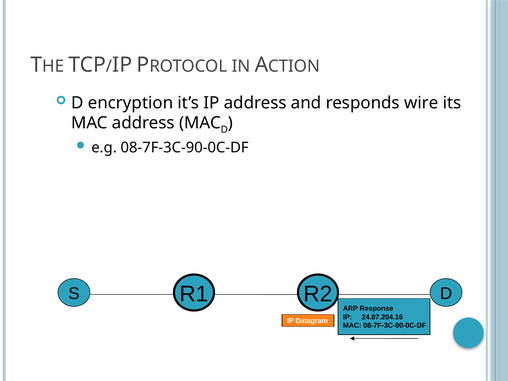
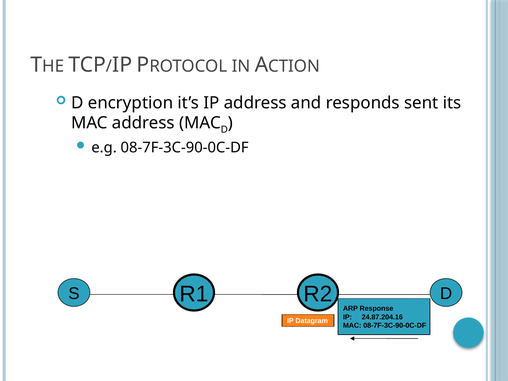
wire: wire -> sent
